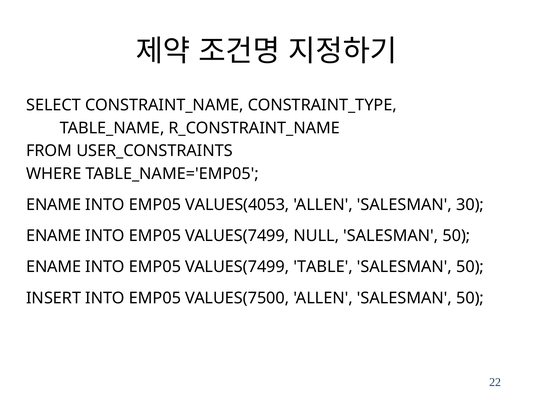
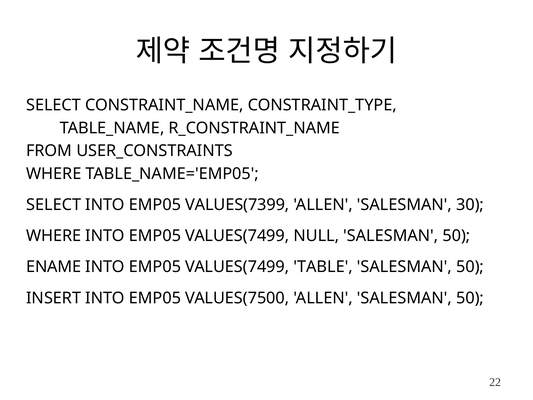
ENAME at (54, 205): ENAME -> SELECT
VALUES(4053: VALUES(4053 -> VALUES(7399
ENAME at (54, 236): ENAME -> WHERE
